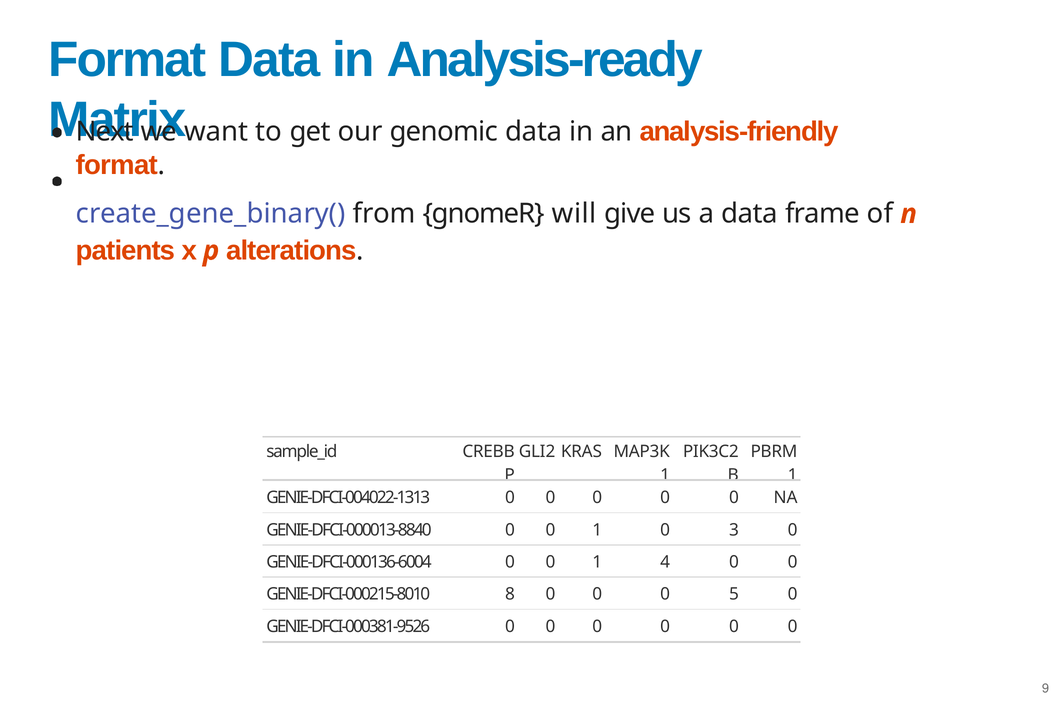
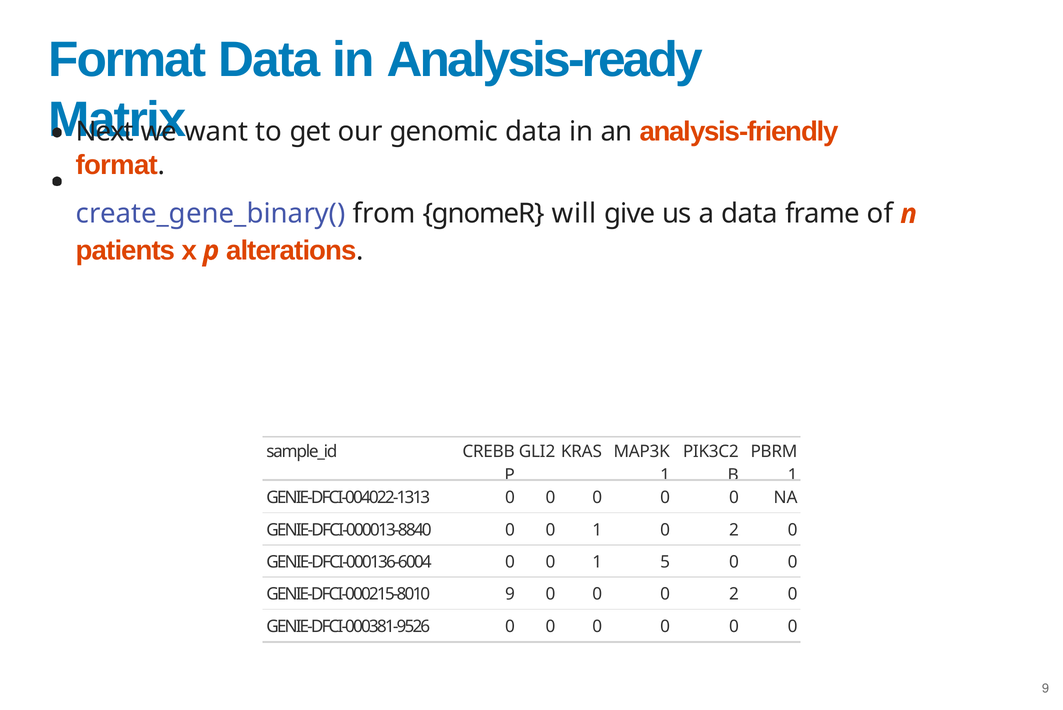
1 0 3: 3 -> 2
4: 4 -> 5
GENIE-DFCI-000215-8010 8: 8 -> 9
0 0 5: 5 -> 2
